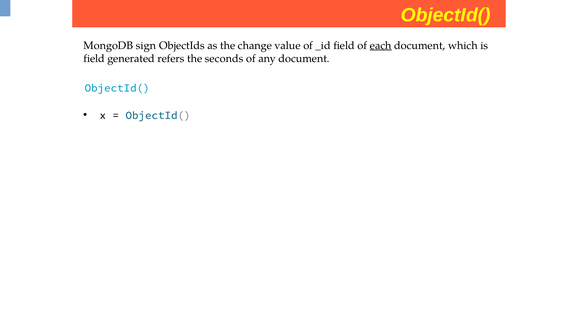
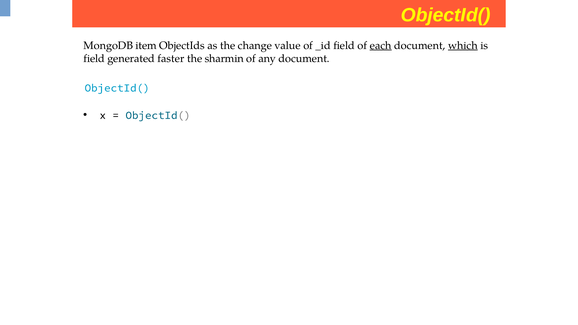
sign: sign -> item
which underline: none -> present
refers: refers -> faster
seconds: seconds -> sharmin
